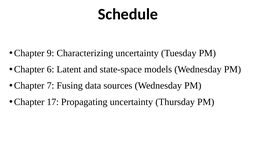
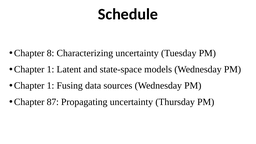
9: 9 -> 8
6 at (50, 69): 6 -> 1
7 at (50, 86): 7 -> 1
17: 17 -> 87
